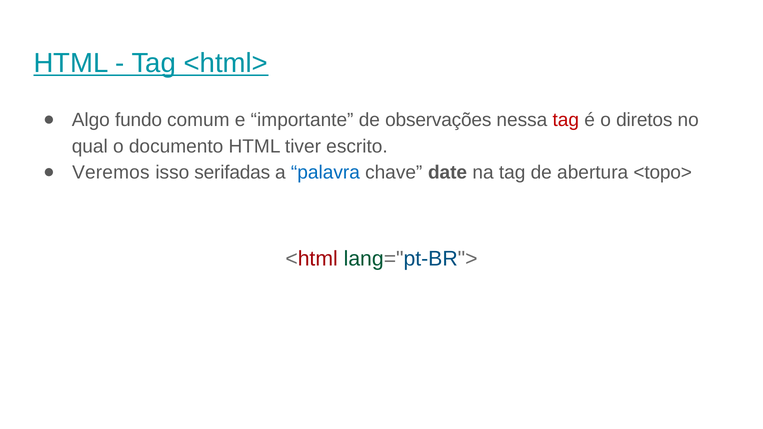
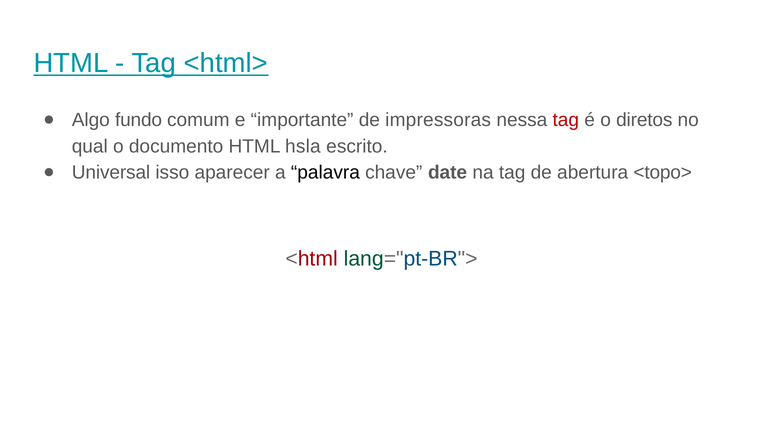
observações: observações -> impressoras
tiver: tiver -> hsla
Veremos: Veremos -> Universal
serifadas: serifadas -> aparecer
palavra colour: blue -> black
